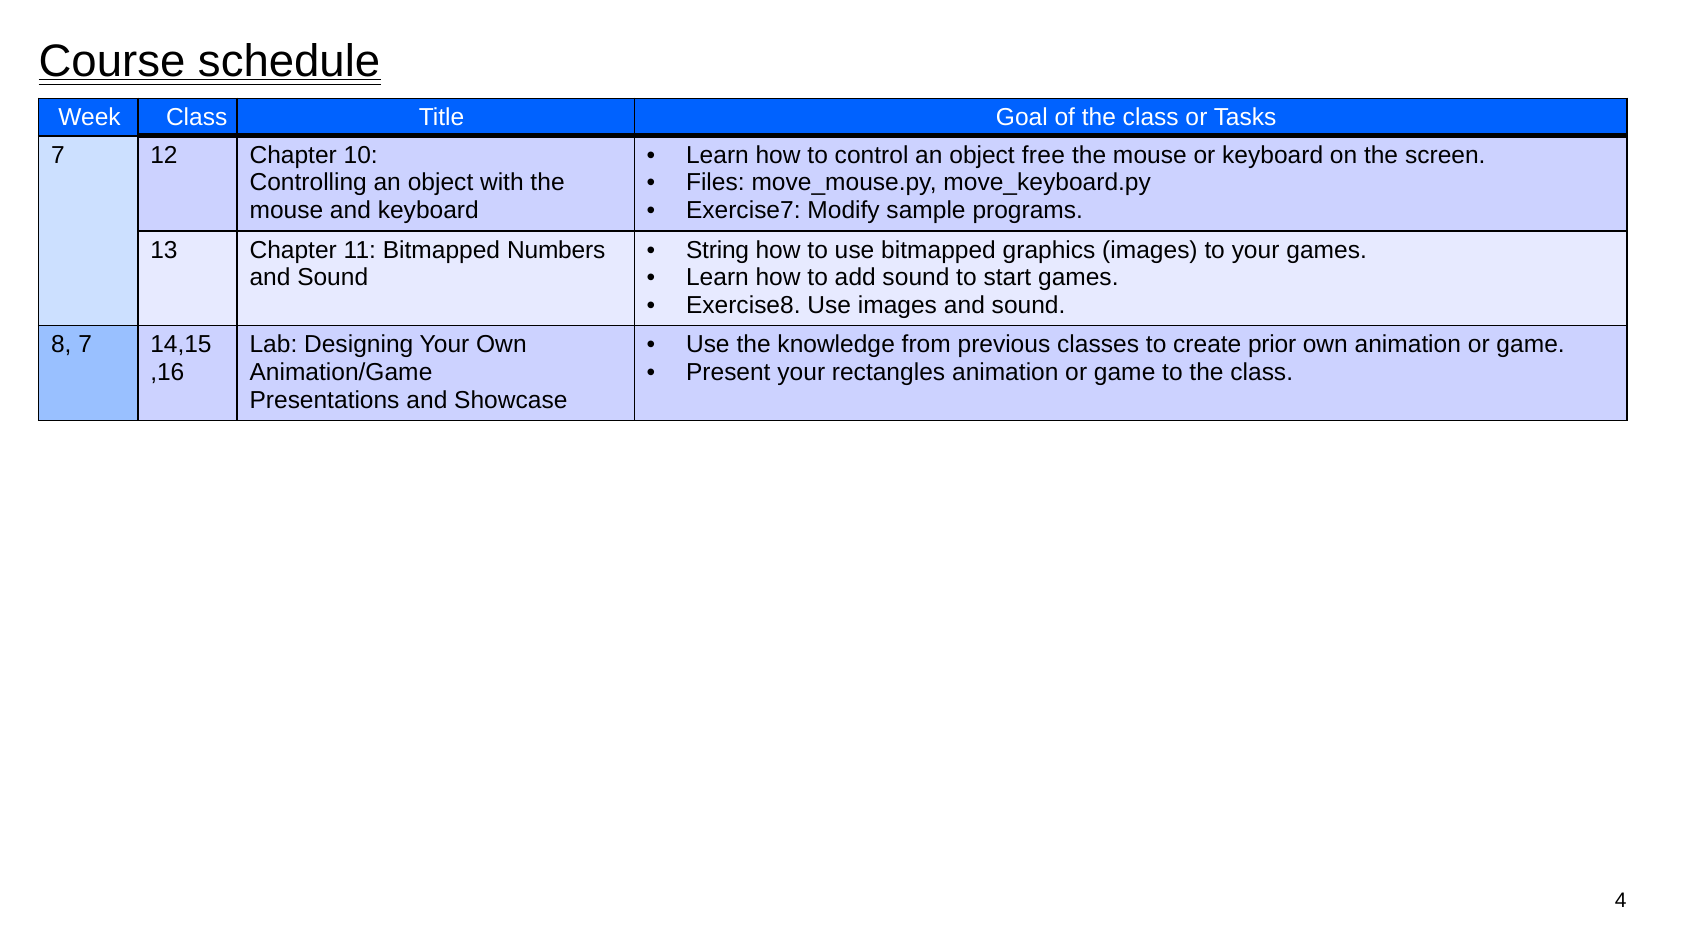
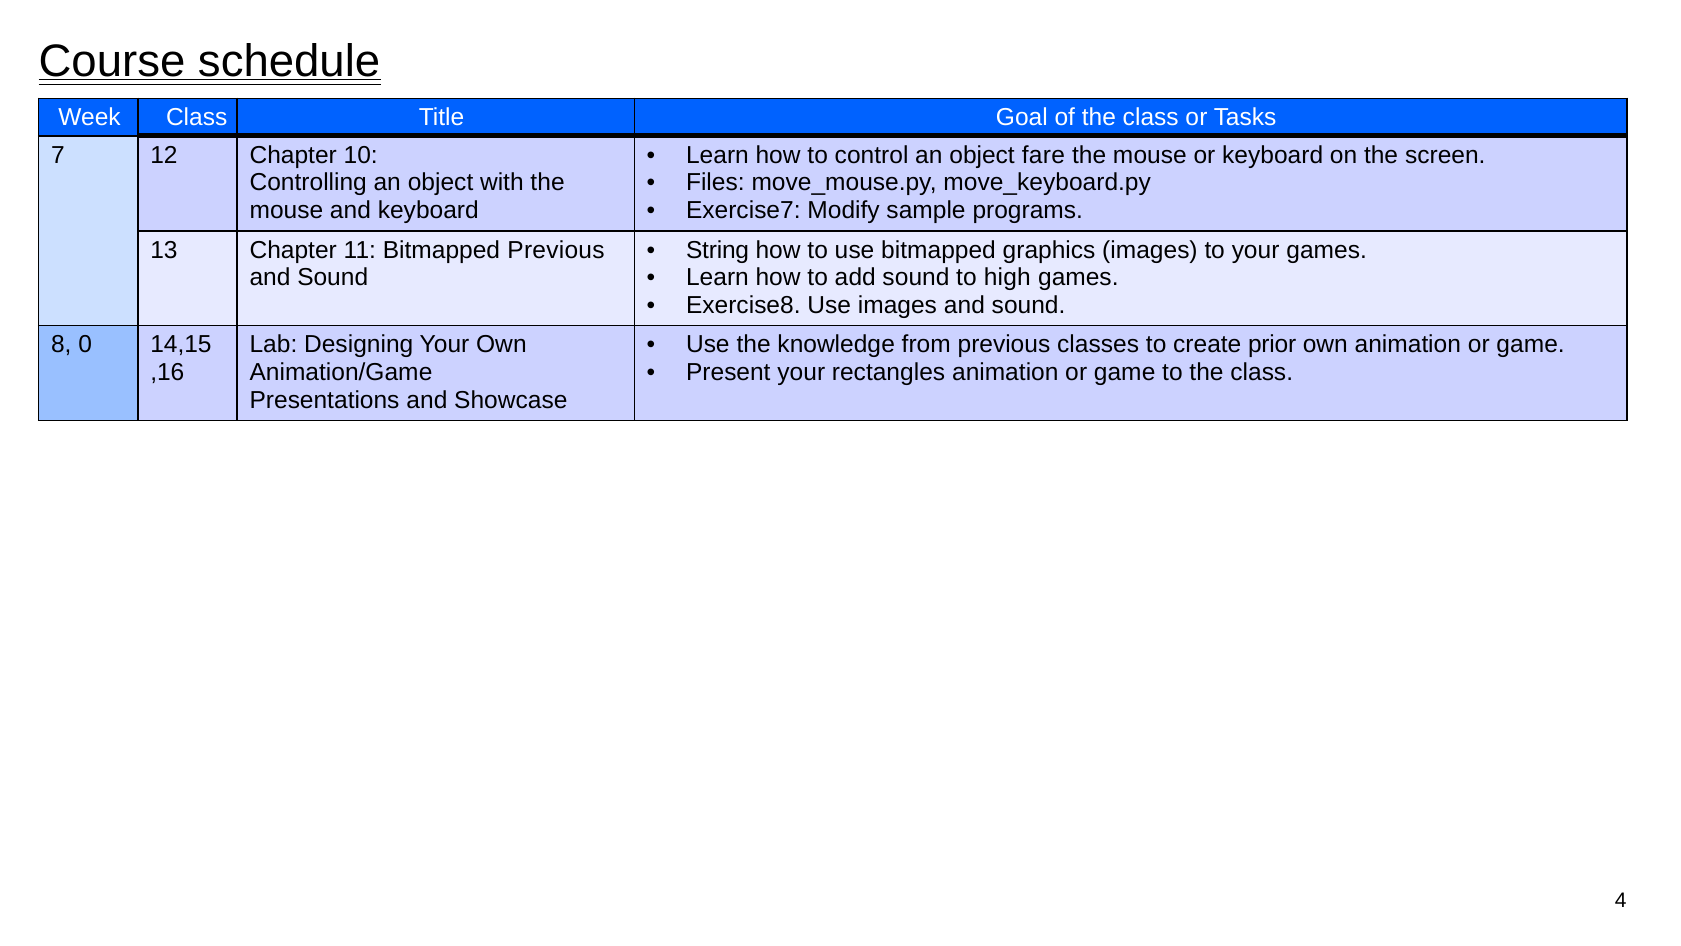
free: free -> fare
Bitmapped Numbers: Numbers -> Previous
start: start -> high
8 7: 7 -> 0
